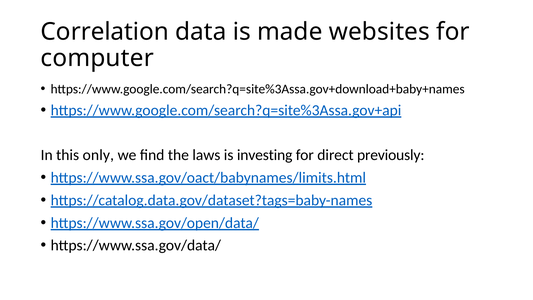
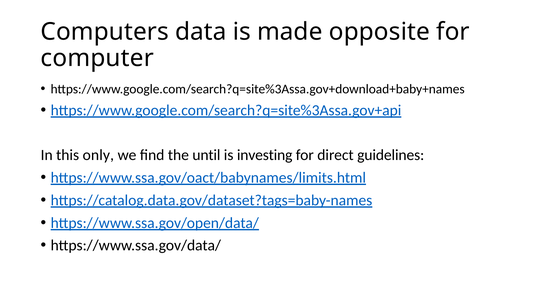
Correlation: Correlation -> Computers
websites: websites -> opposite
laws: laws -> until
previously: previously -> guidelines
